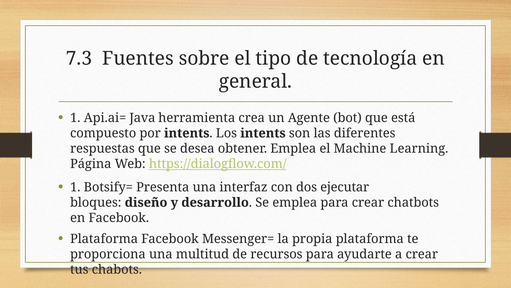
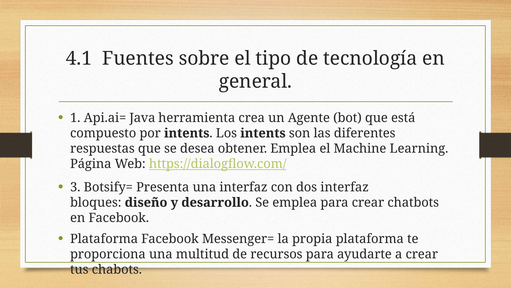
7.3: 7.3 -> 4.1
1 at (75, 187): 1 -> 3
dos ejecutar: ejecutar -> interfaz
